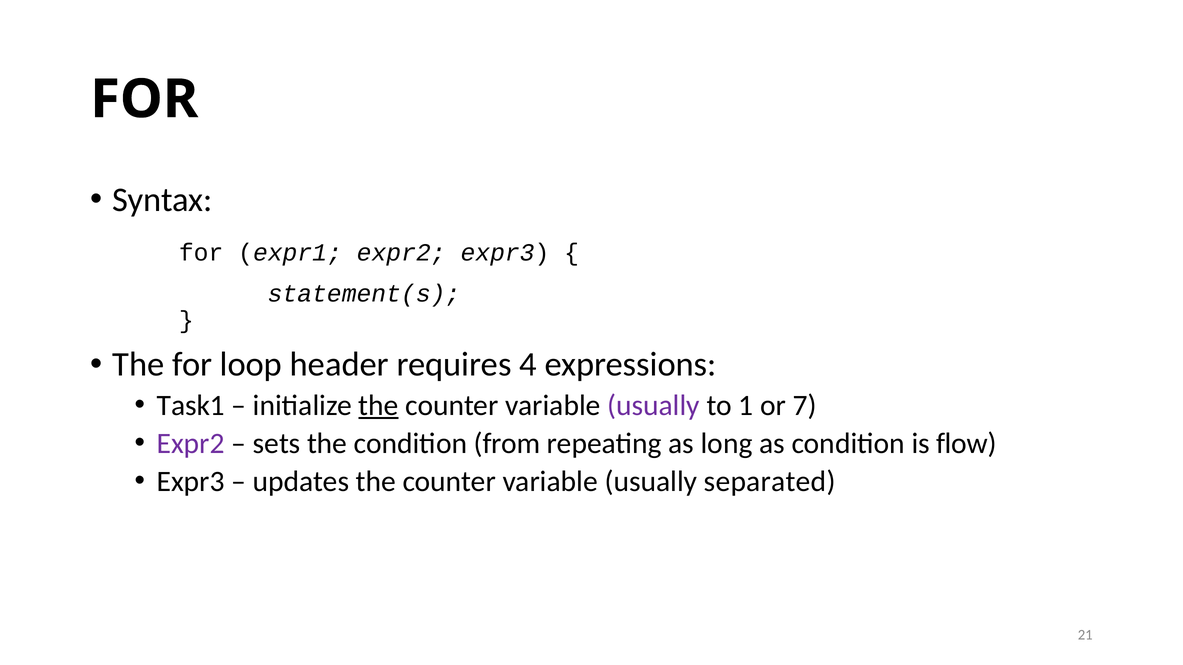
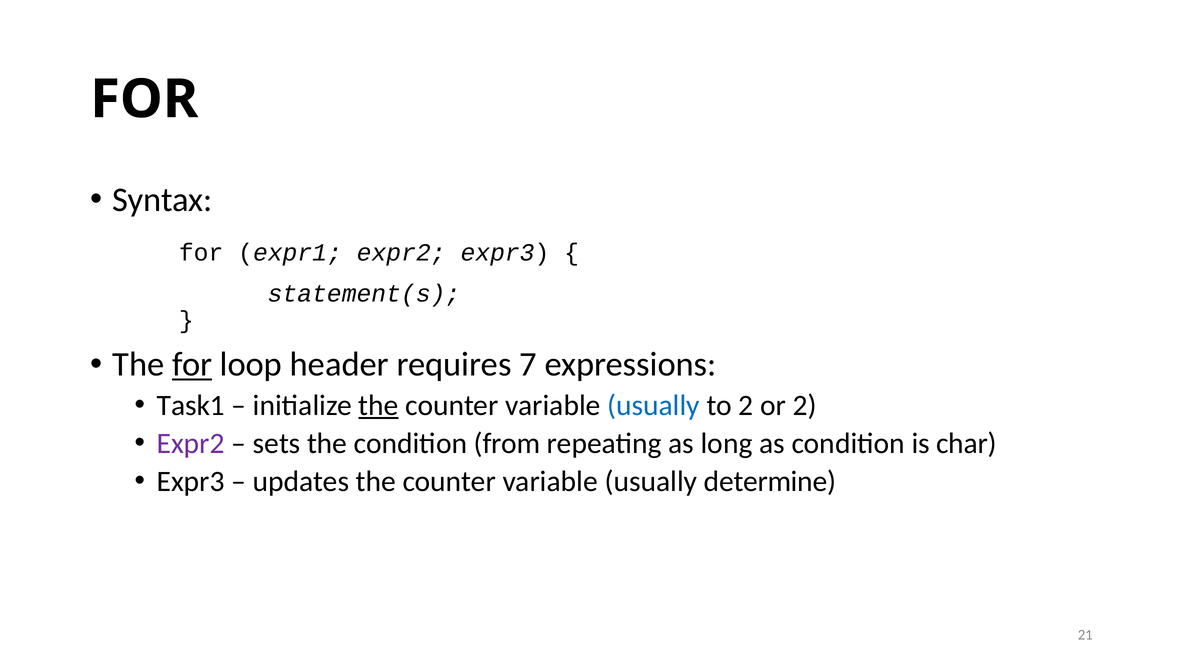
for at (192, 365) underline: none -> present
4: 4 -> 7
usually at (653, 406) colour: purple -> blue
to 1: 1 -> 2
or 7: 7 -> 2
flow: flow -> char
separated: separated -> determine
